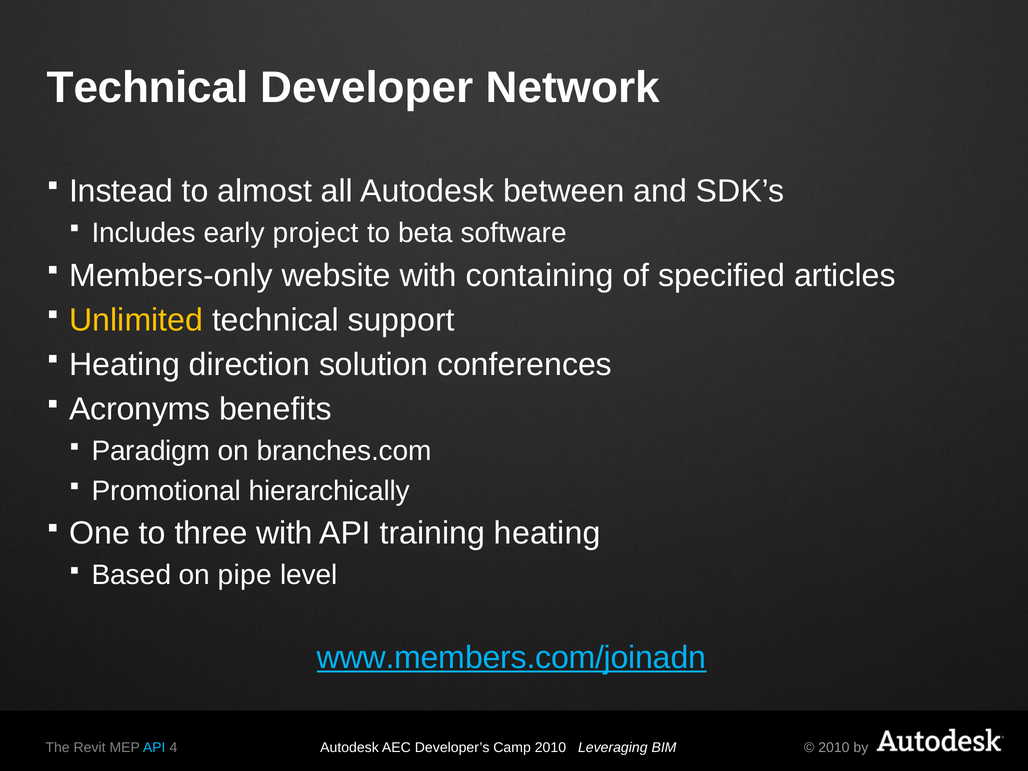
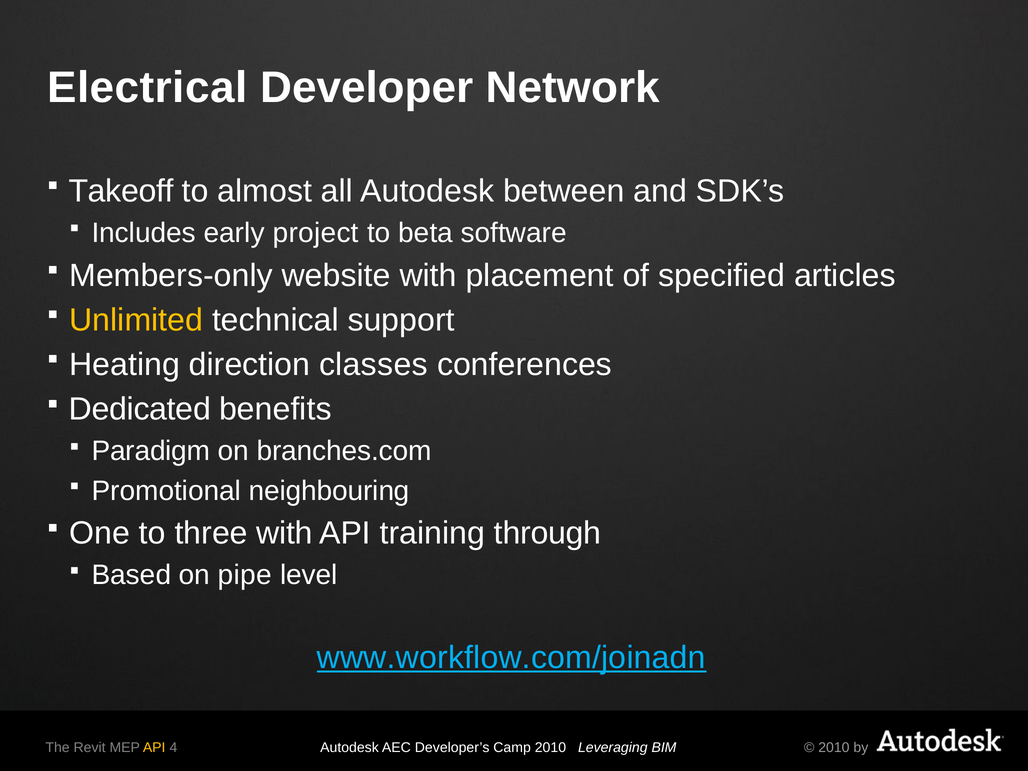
Technical at (148, 88): Technical -> Electrical
Instead: Instead -> Takeoff
containing: containing -> placement
solution: solution -> classes
Acronyms: Acronyms -> Dedicated
hierarchically: hierarchically -> neighbouring
training heating: heating -> through
www.members.com/joinadn: www.members.com/joinadn -> www.workflow.com/joinadn
API at (154, 747) colour: light blue -> yellow
